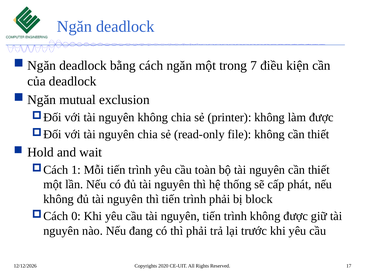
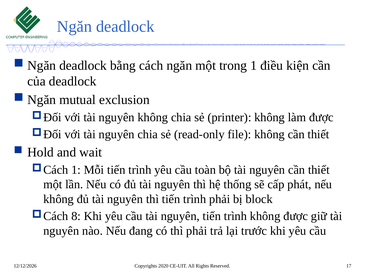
trong 7: 7 -> 1
0: 0 -> 8
